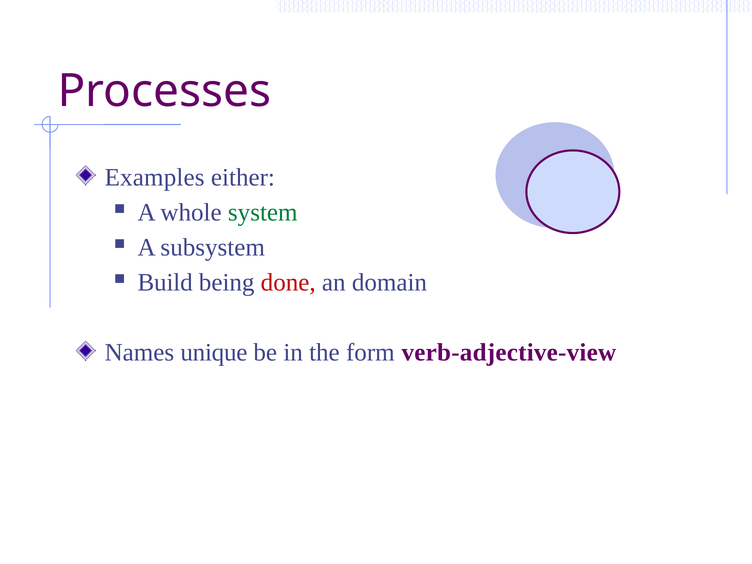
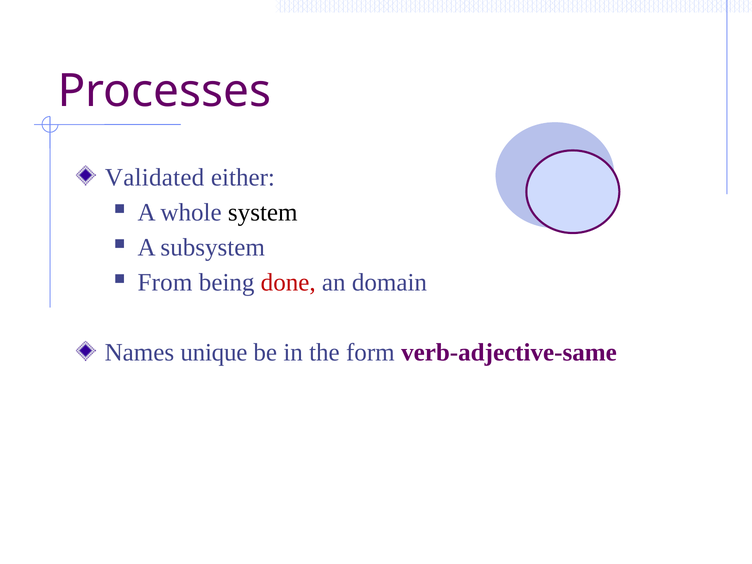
Examples: Examples -> Validated
system colour: green -> black
Build: Build -> From
verb-adjective-view: verb-adjective-view -> verb-adjective-same
